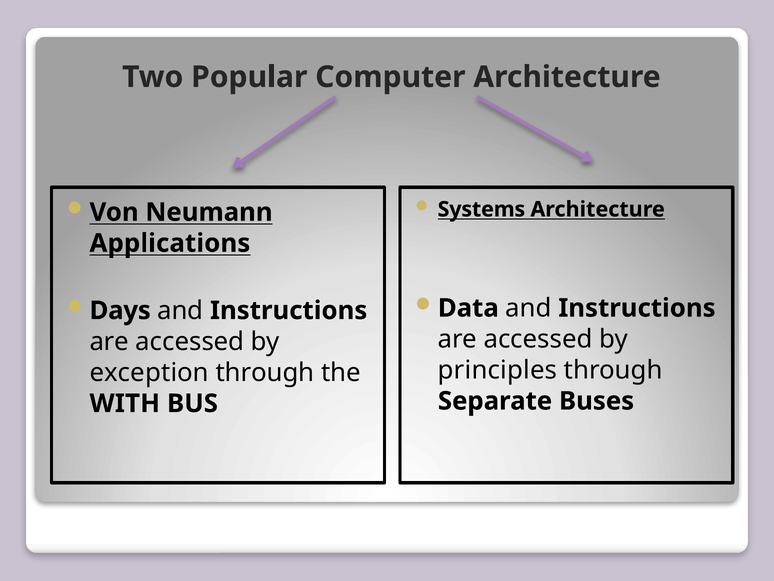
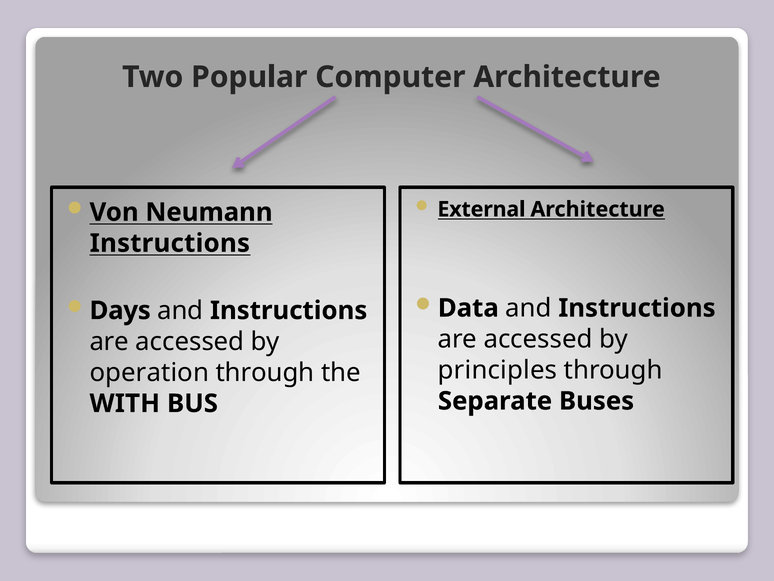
Systems: Systems -> External
Applications at (170, 243): Applications -> Instructions
exception: exception -> operation
